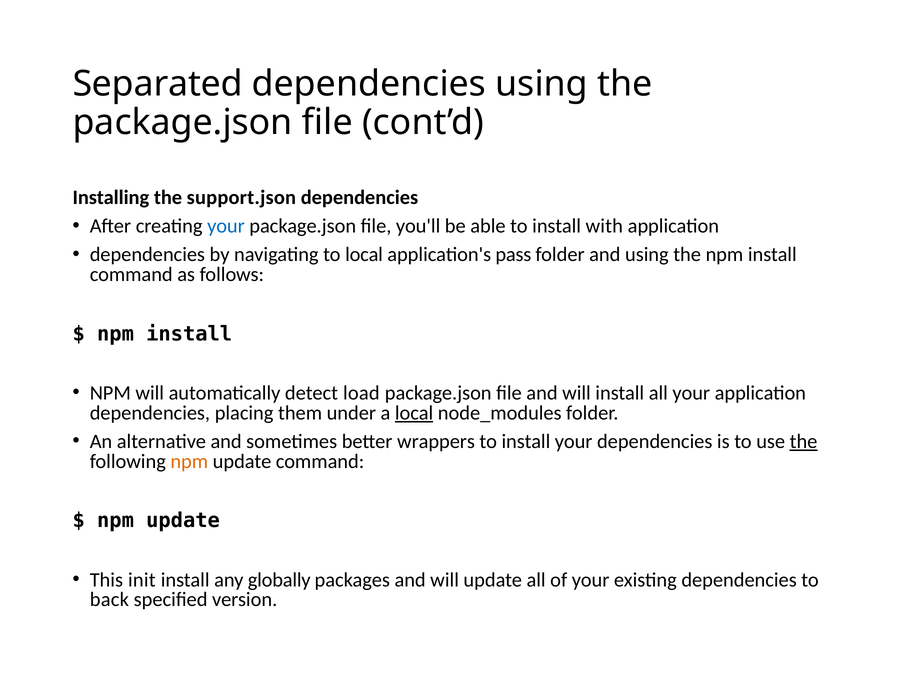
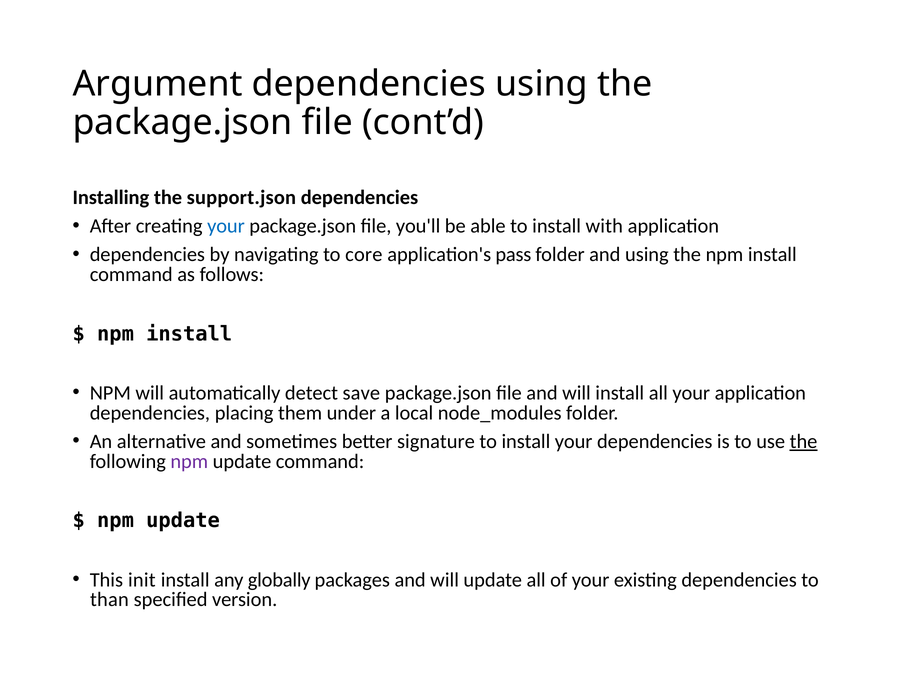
Separated: Separated -> Argument
to local: local -> core
load: load -> save
local at (414, 413) underline: present -> none
wrappers: wrappers -> signature
npm at (189, 461) colour: orange -> purple
back: back -> than
